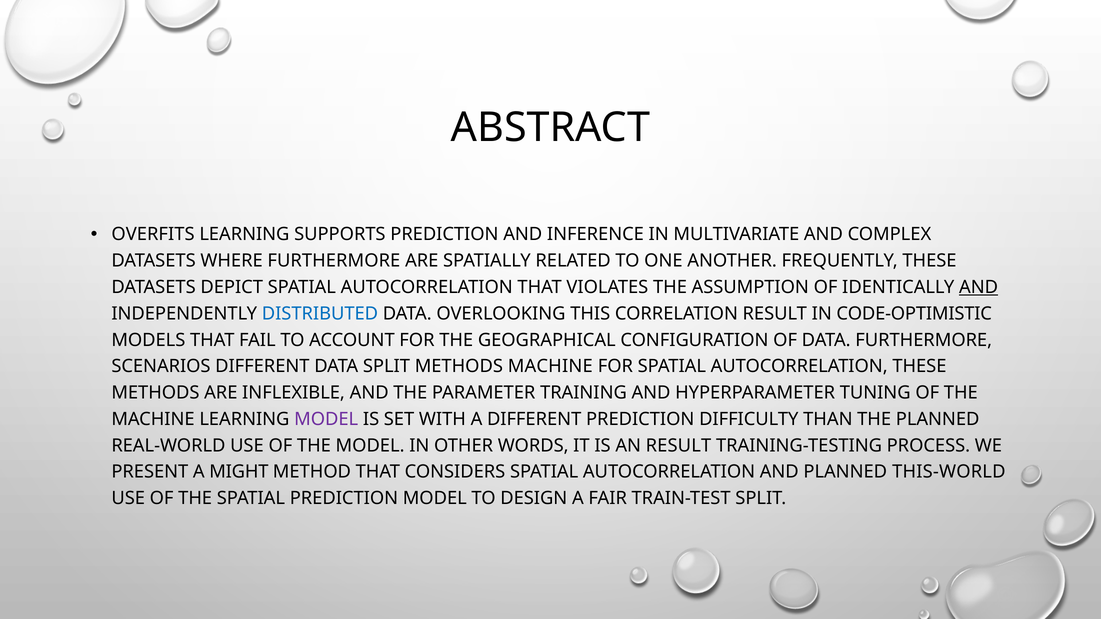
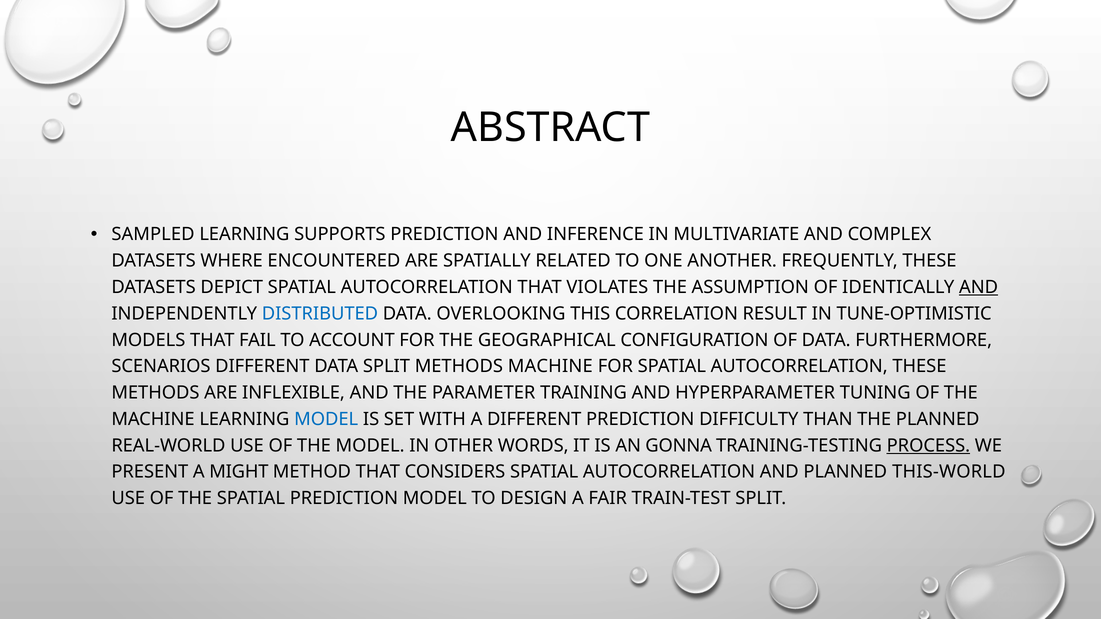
OVERFITS: OVERFITS -> SAMPLED
WHERE FURTHERMORE: FURTHERMORE -> ENCOUNTERED
CODE-OPTIMISTIC: CODE-OPTIMISTIC -> TUNE-OPTIMISTIC
MODEL at (326, 419) colour: purple -> blue
AN RESULT: RESULT -> GONNA
PROCESS underline: none -> present
